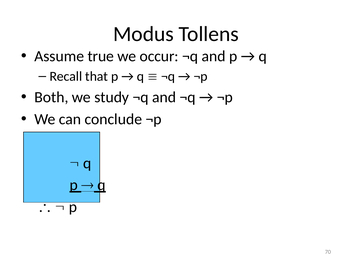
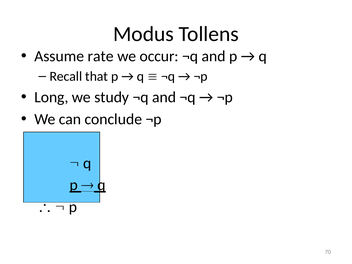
true: true -> rate
Both: Both -> Long
